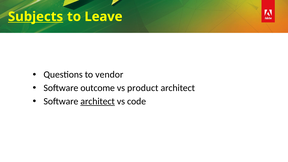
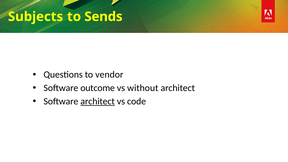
Subjects underline: present -> none
Leave: Leave -> Sends
product: product -> without
